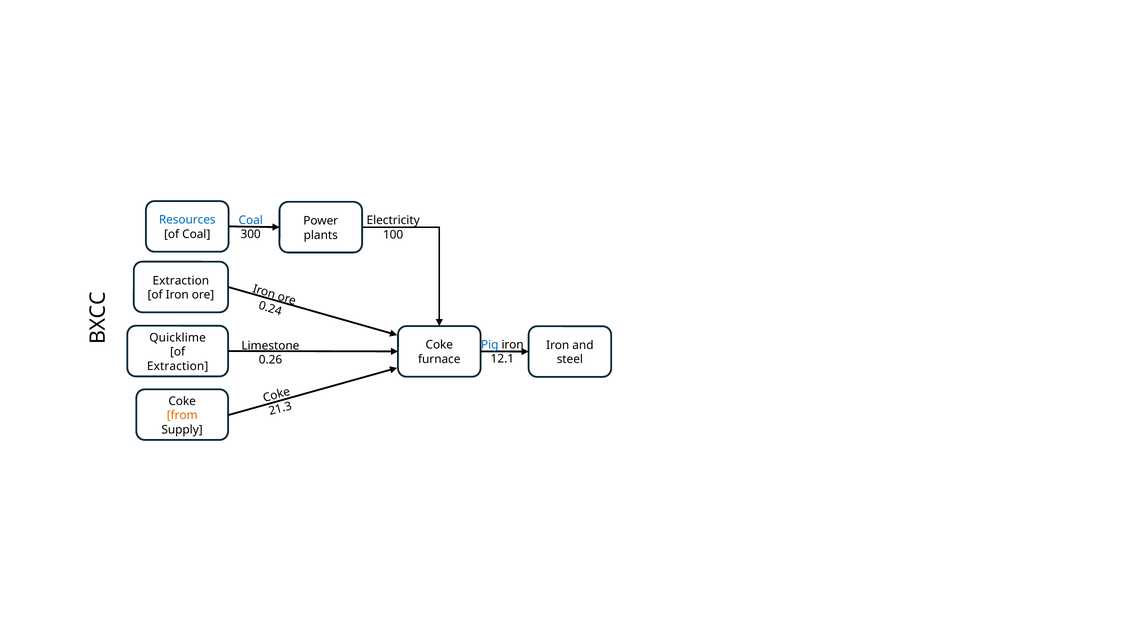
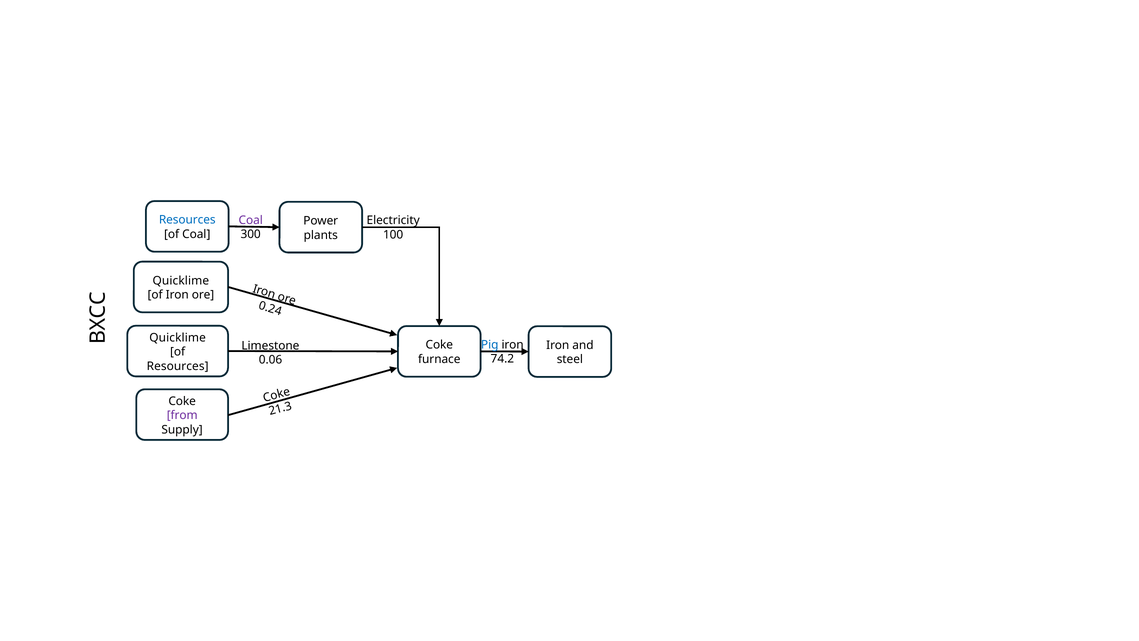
Coal at (251, 220) colour: blue -> purple
Extraction at (181, 281): Extraction -> Quicklime
12.1: 12.1 -> 74.2
0.26: 0.26 -> 0.06
Extraction at (178, 366): Extraction -> Resources
from colour: orange -> purple
